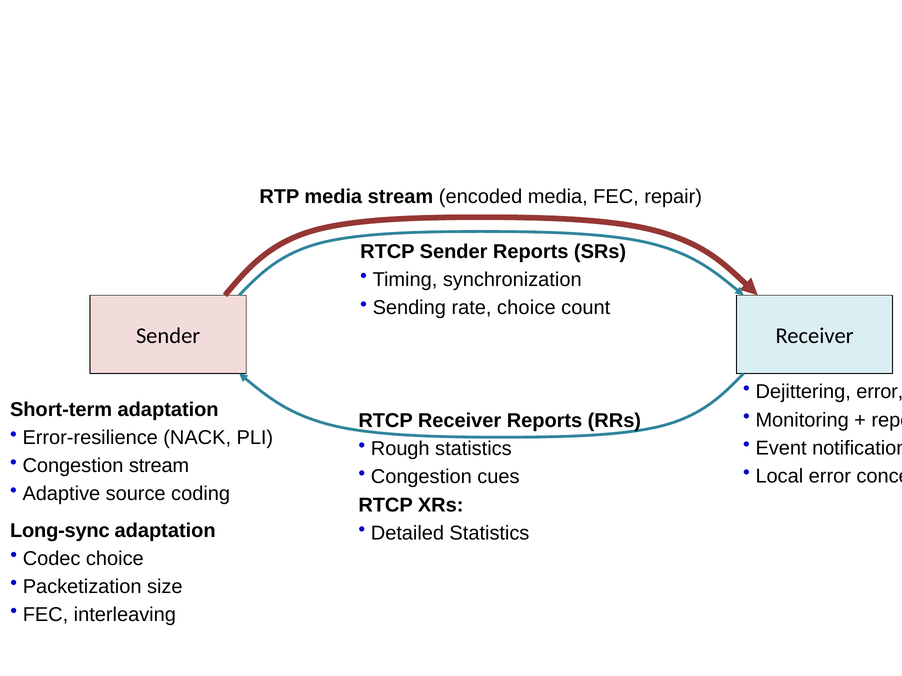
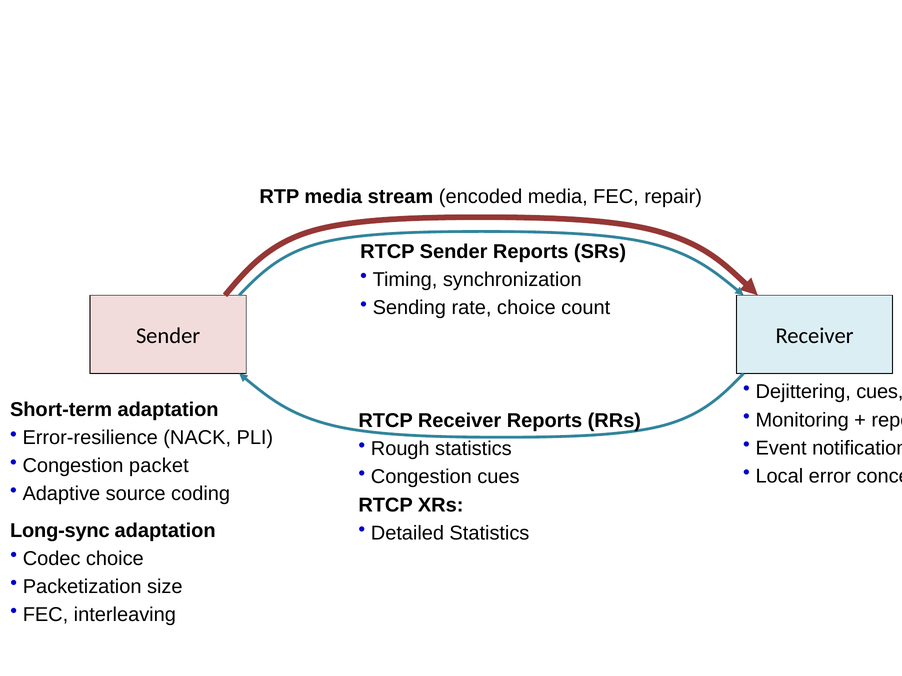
Dejittering error: error -> cues
Congestion stream: stream -> packet
